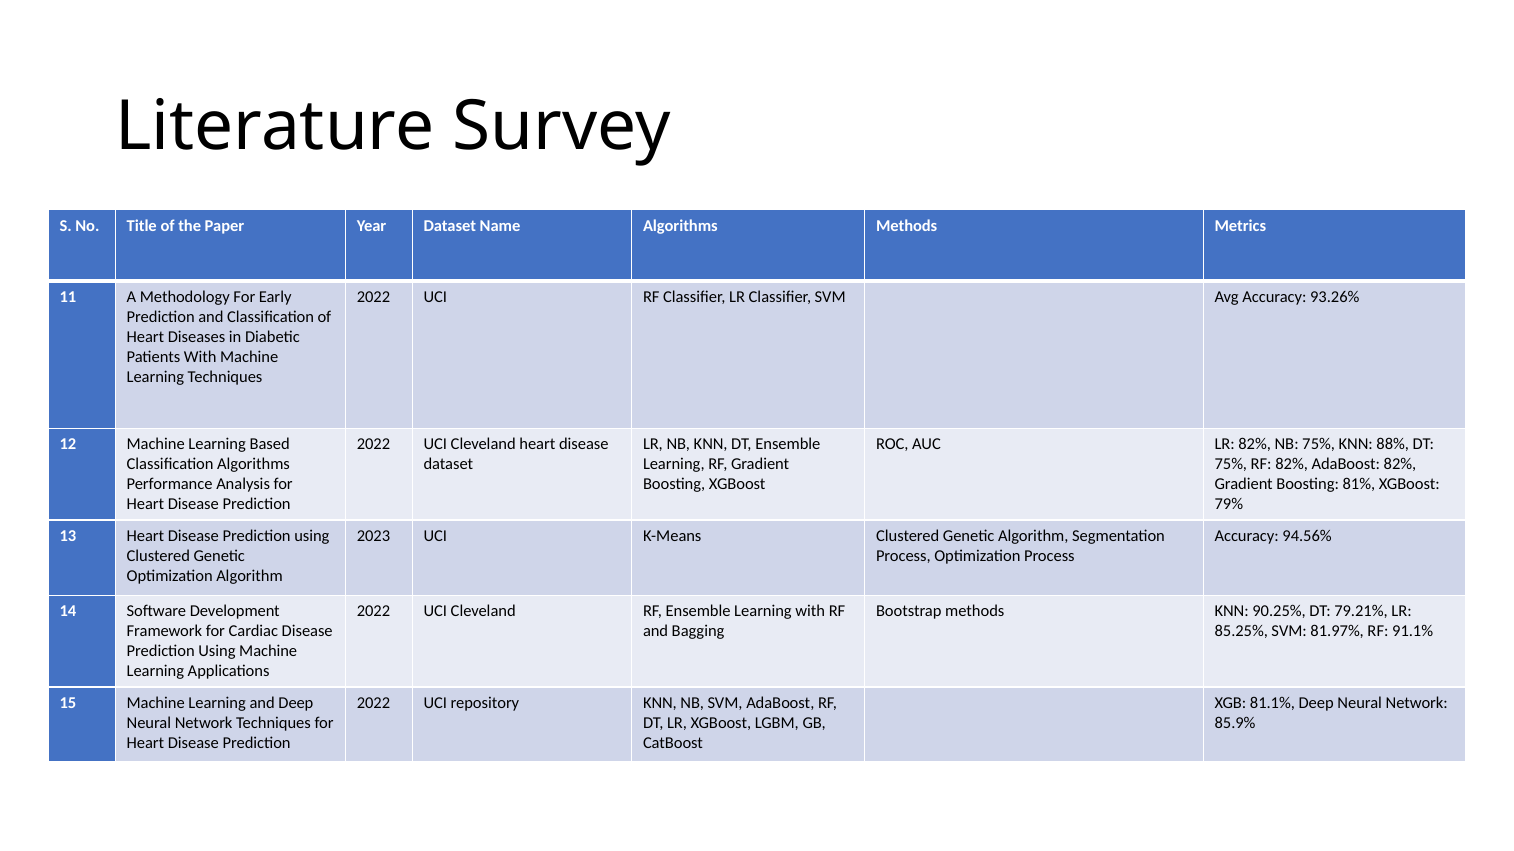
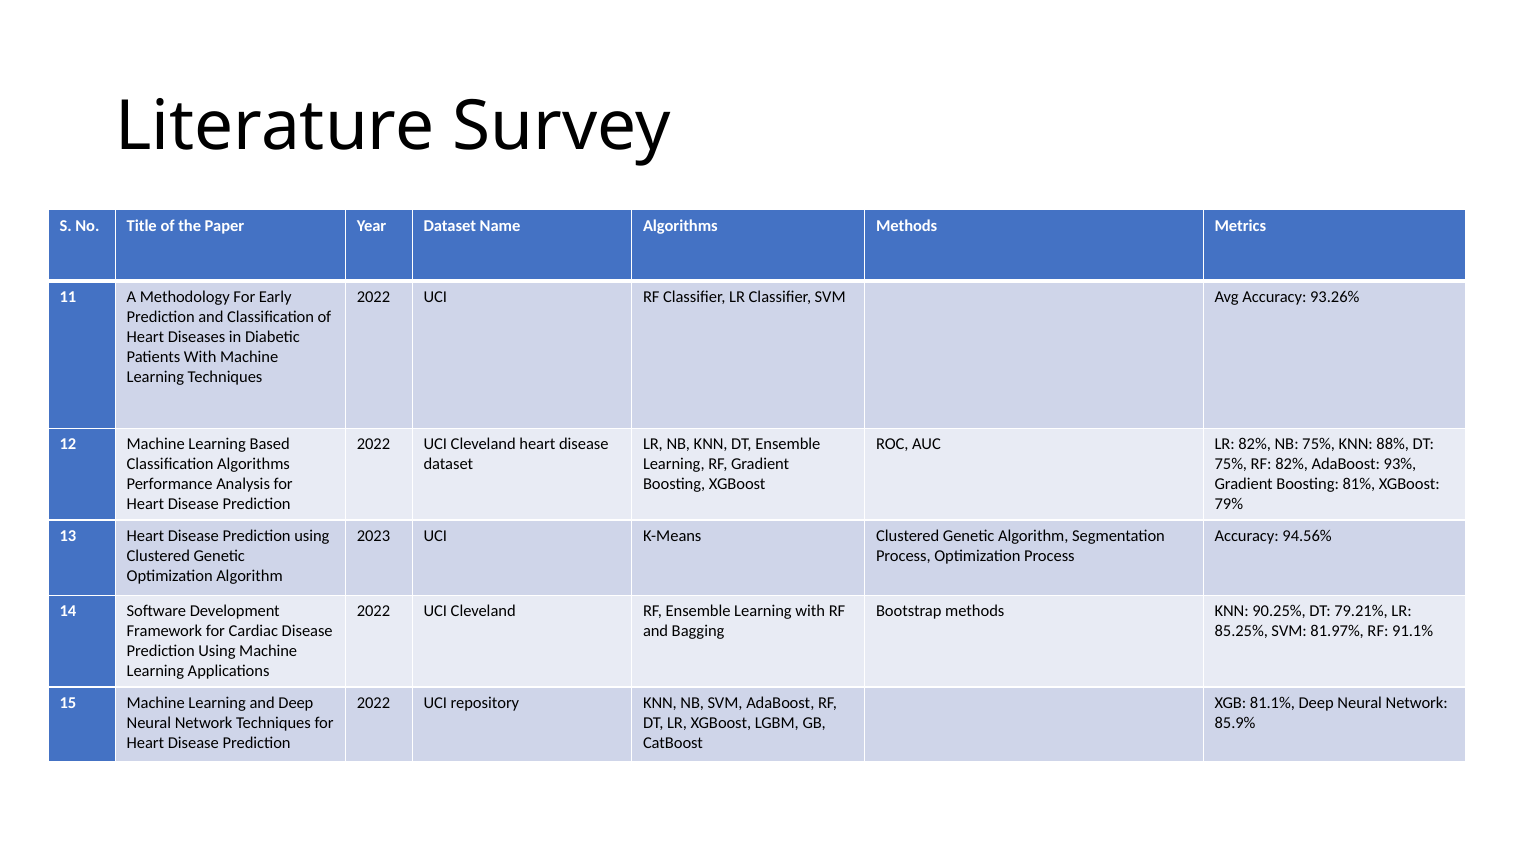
AdaBoost 82%: 82% -> 93%
